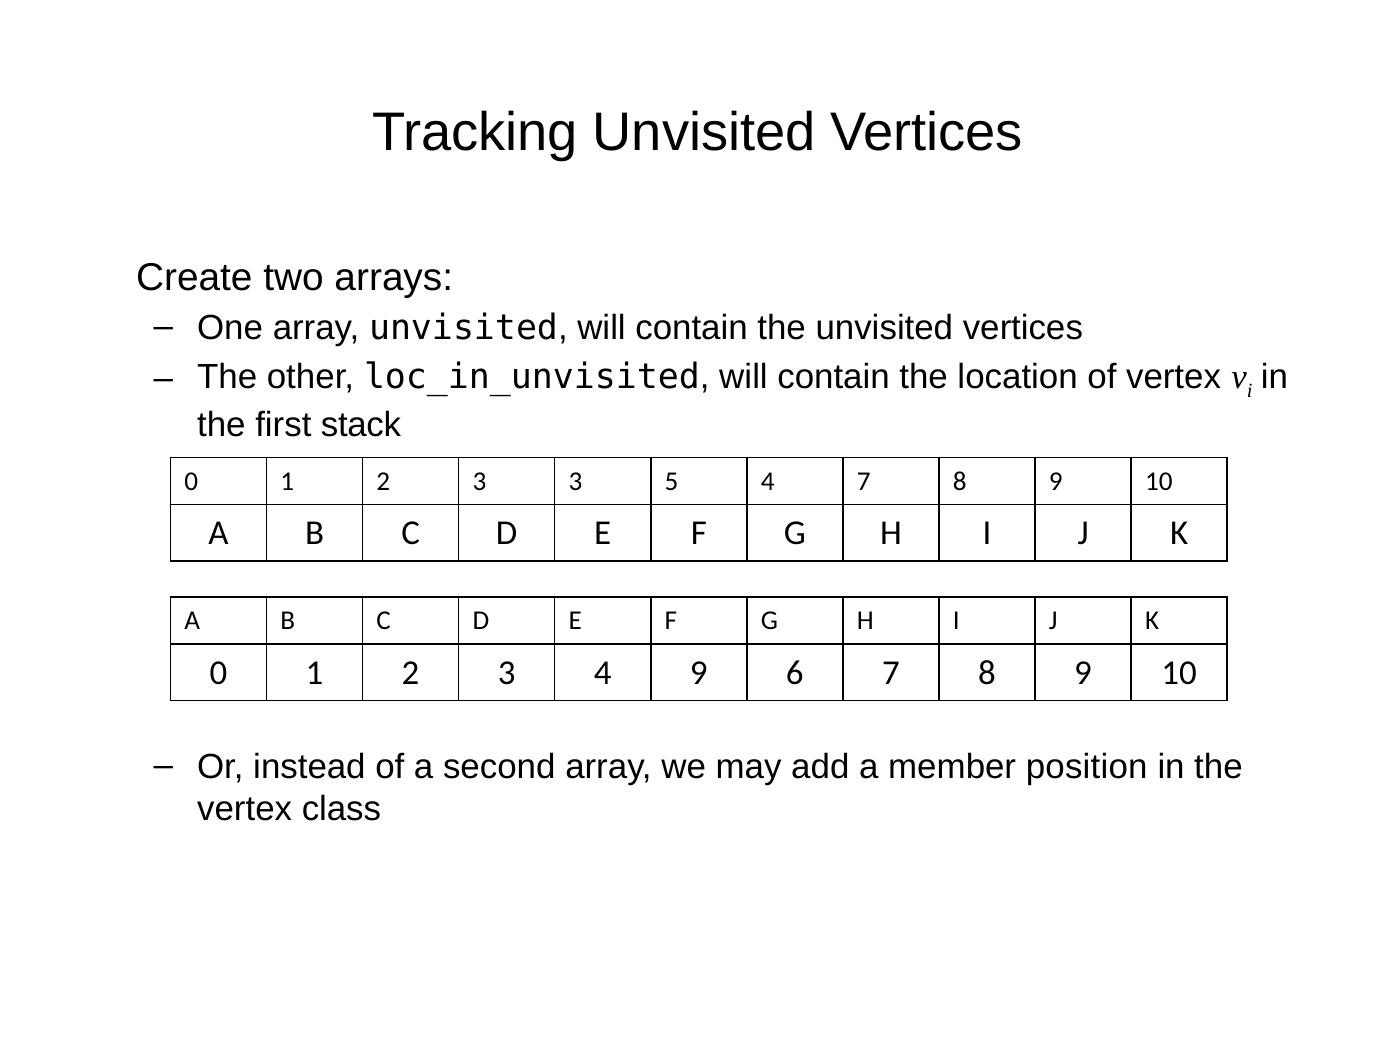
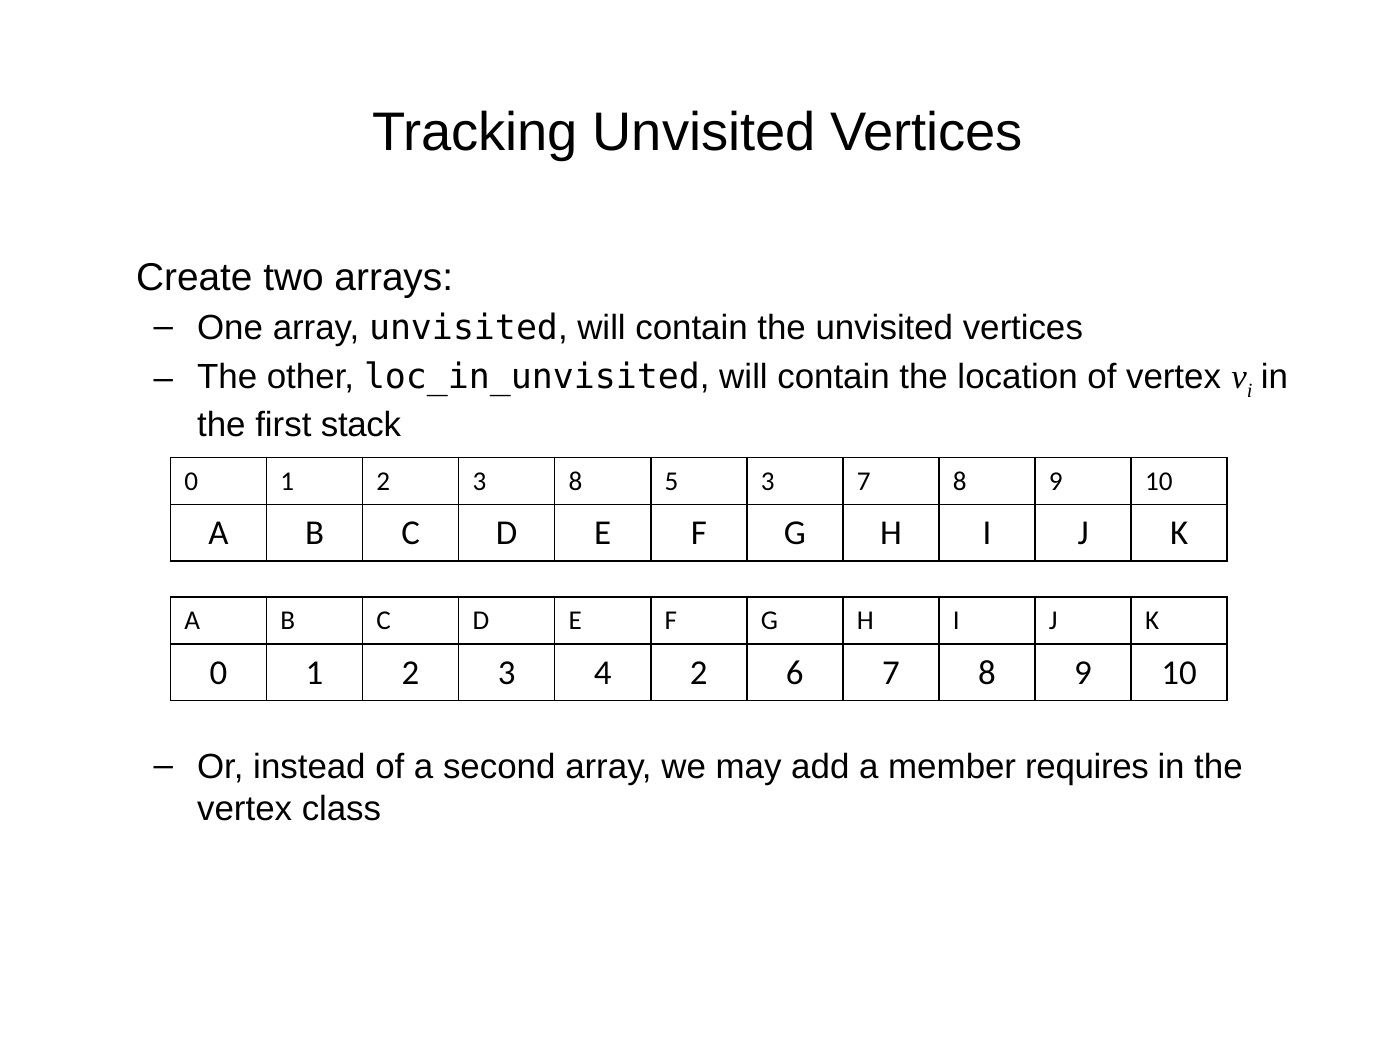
3 3: 3 -> 8
5 4: 4 -> 3
4 9: 9 -> 2
position: position -> requires
